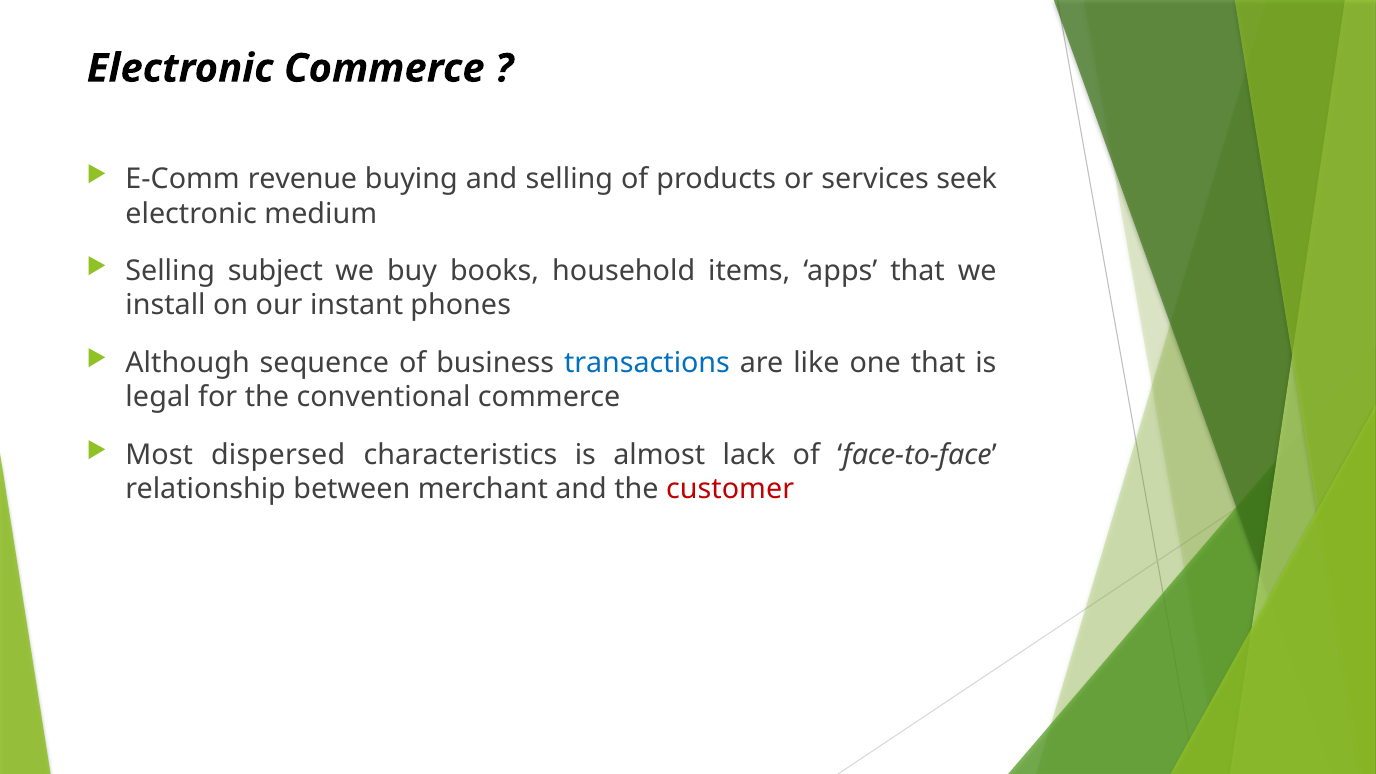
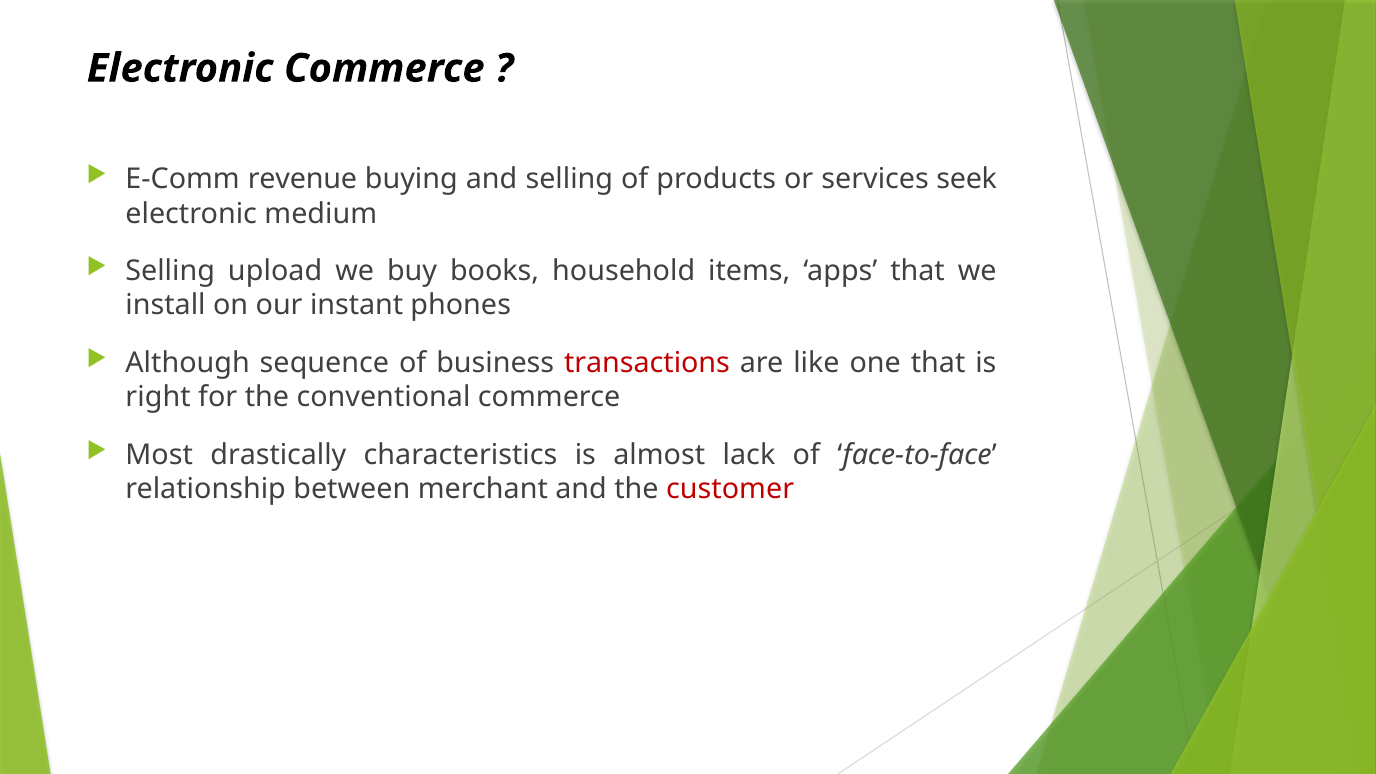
subject: subject -> upload
transactions colour: blue -> red
legal: legal -> right
dispersed: dispersed -> drastically
